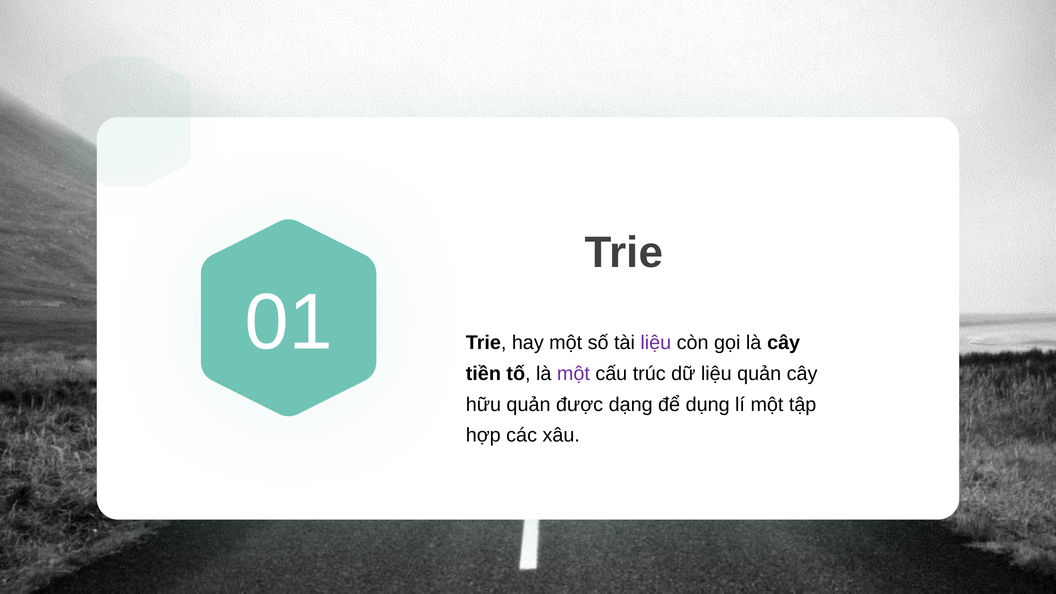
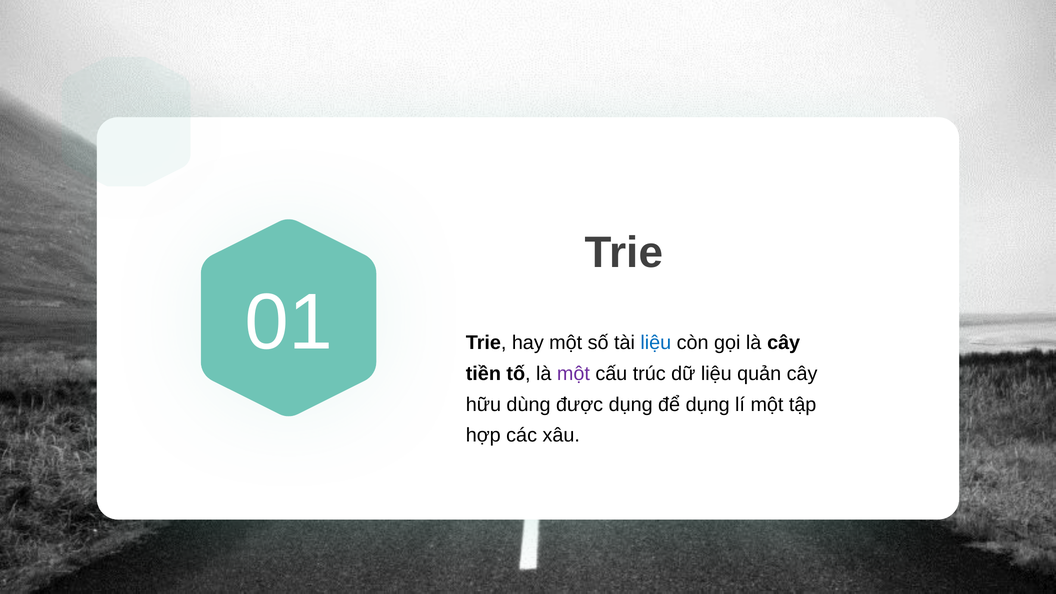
liệu at (656, 343) colour: purple -> blue
hữu quản: quản -> dùng
được dạng: dạng -> dụng
